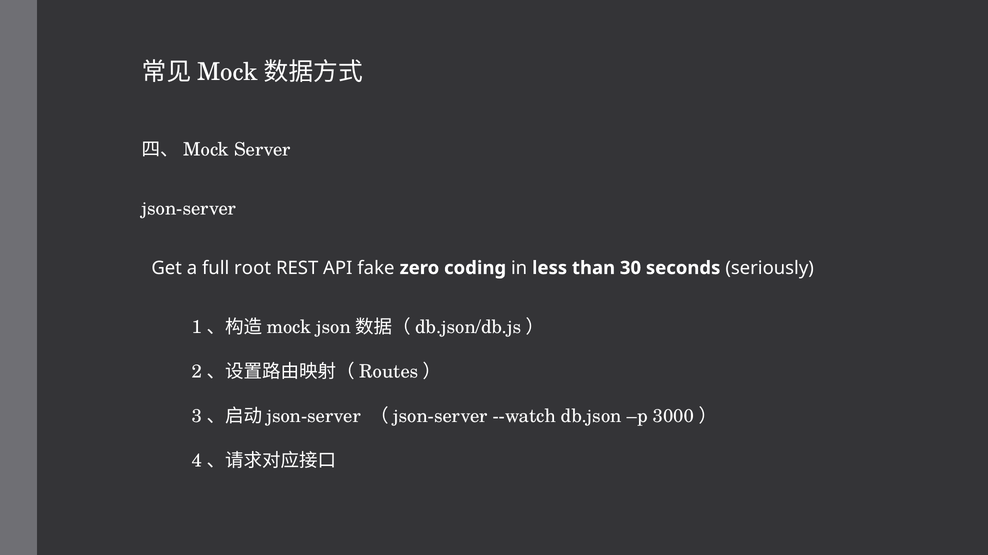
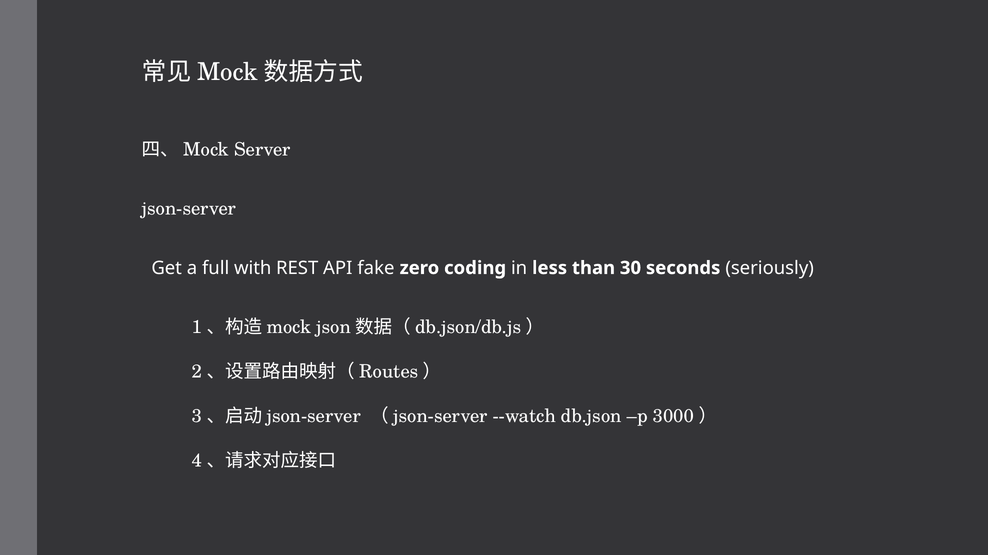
root: root -> with
